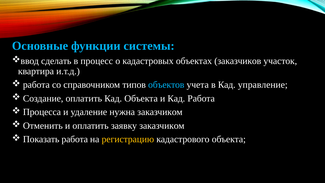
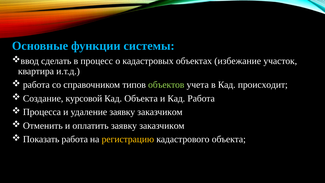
заказчиков: заказчиков -> избежание
объектов colour: light blue -> light green
управление: управление -> происходит
Создание оплатить: оплатить -> курсовой
удаление нужна: нужна -> заявку
